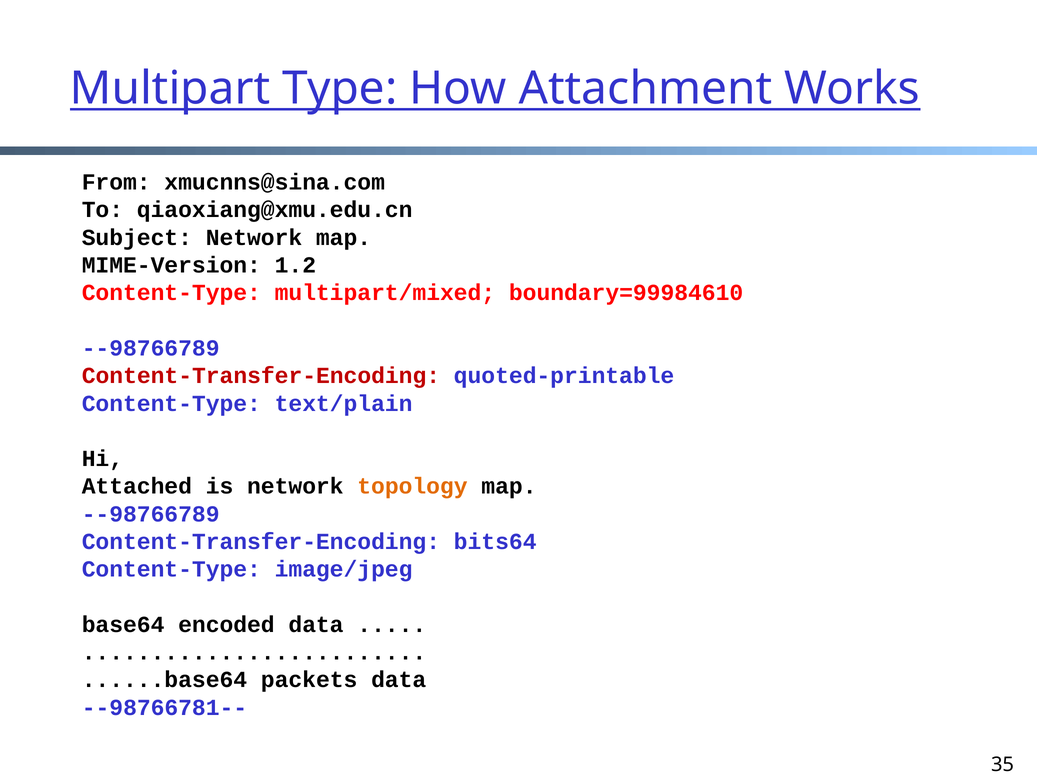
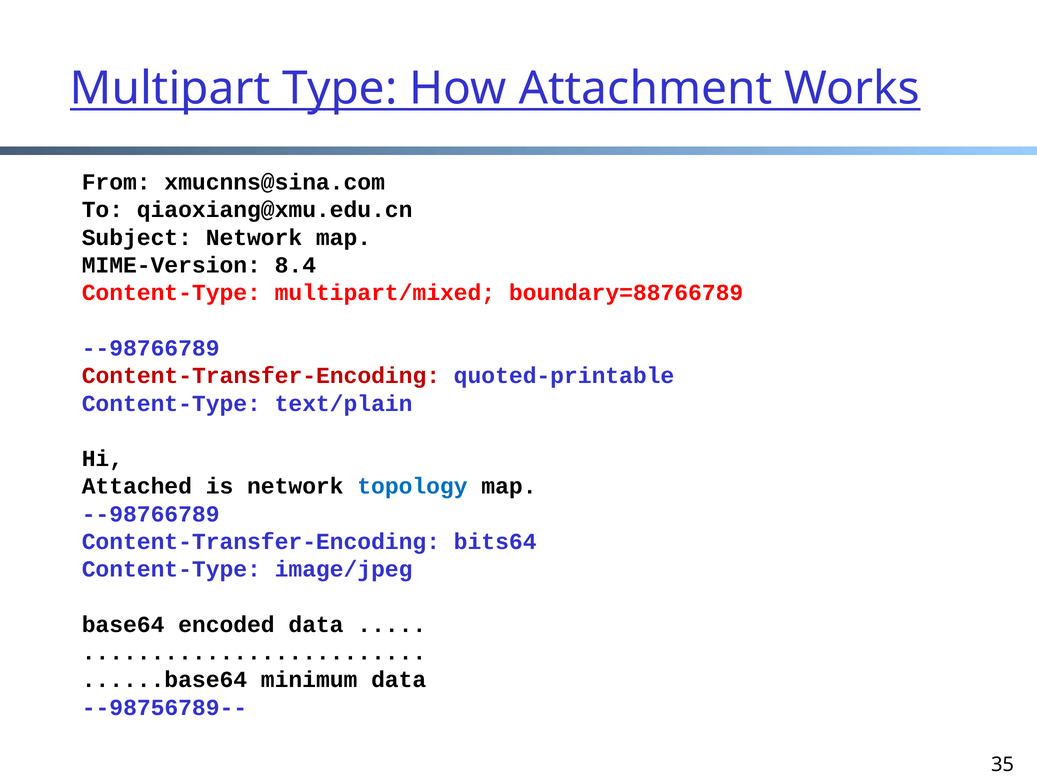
1.2: 1.2 -> 8.4
boundary=99984610: boundary=99984610 -> boundary=88766789
topology colour: orange -> blue
packets: packets -> minimum
--98766781--: --98766781-- -> --98756789--
